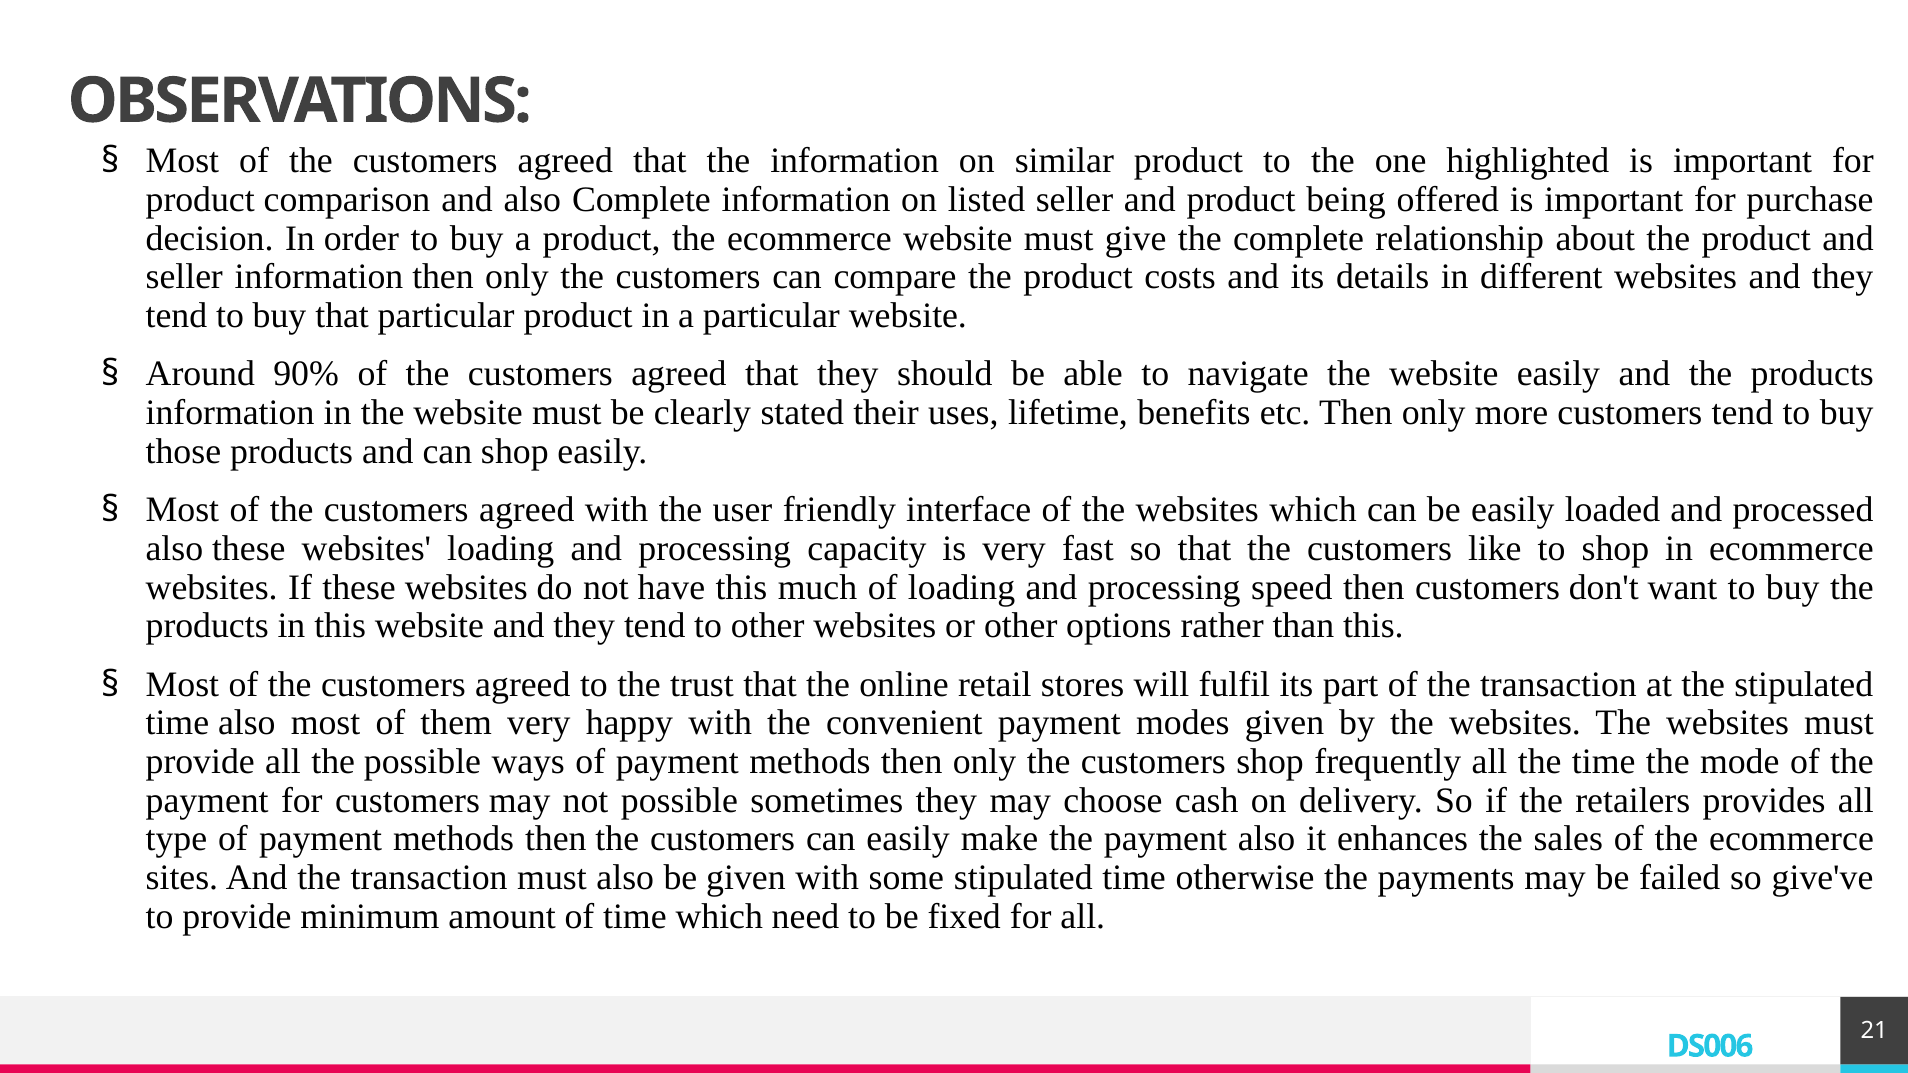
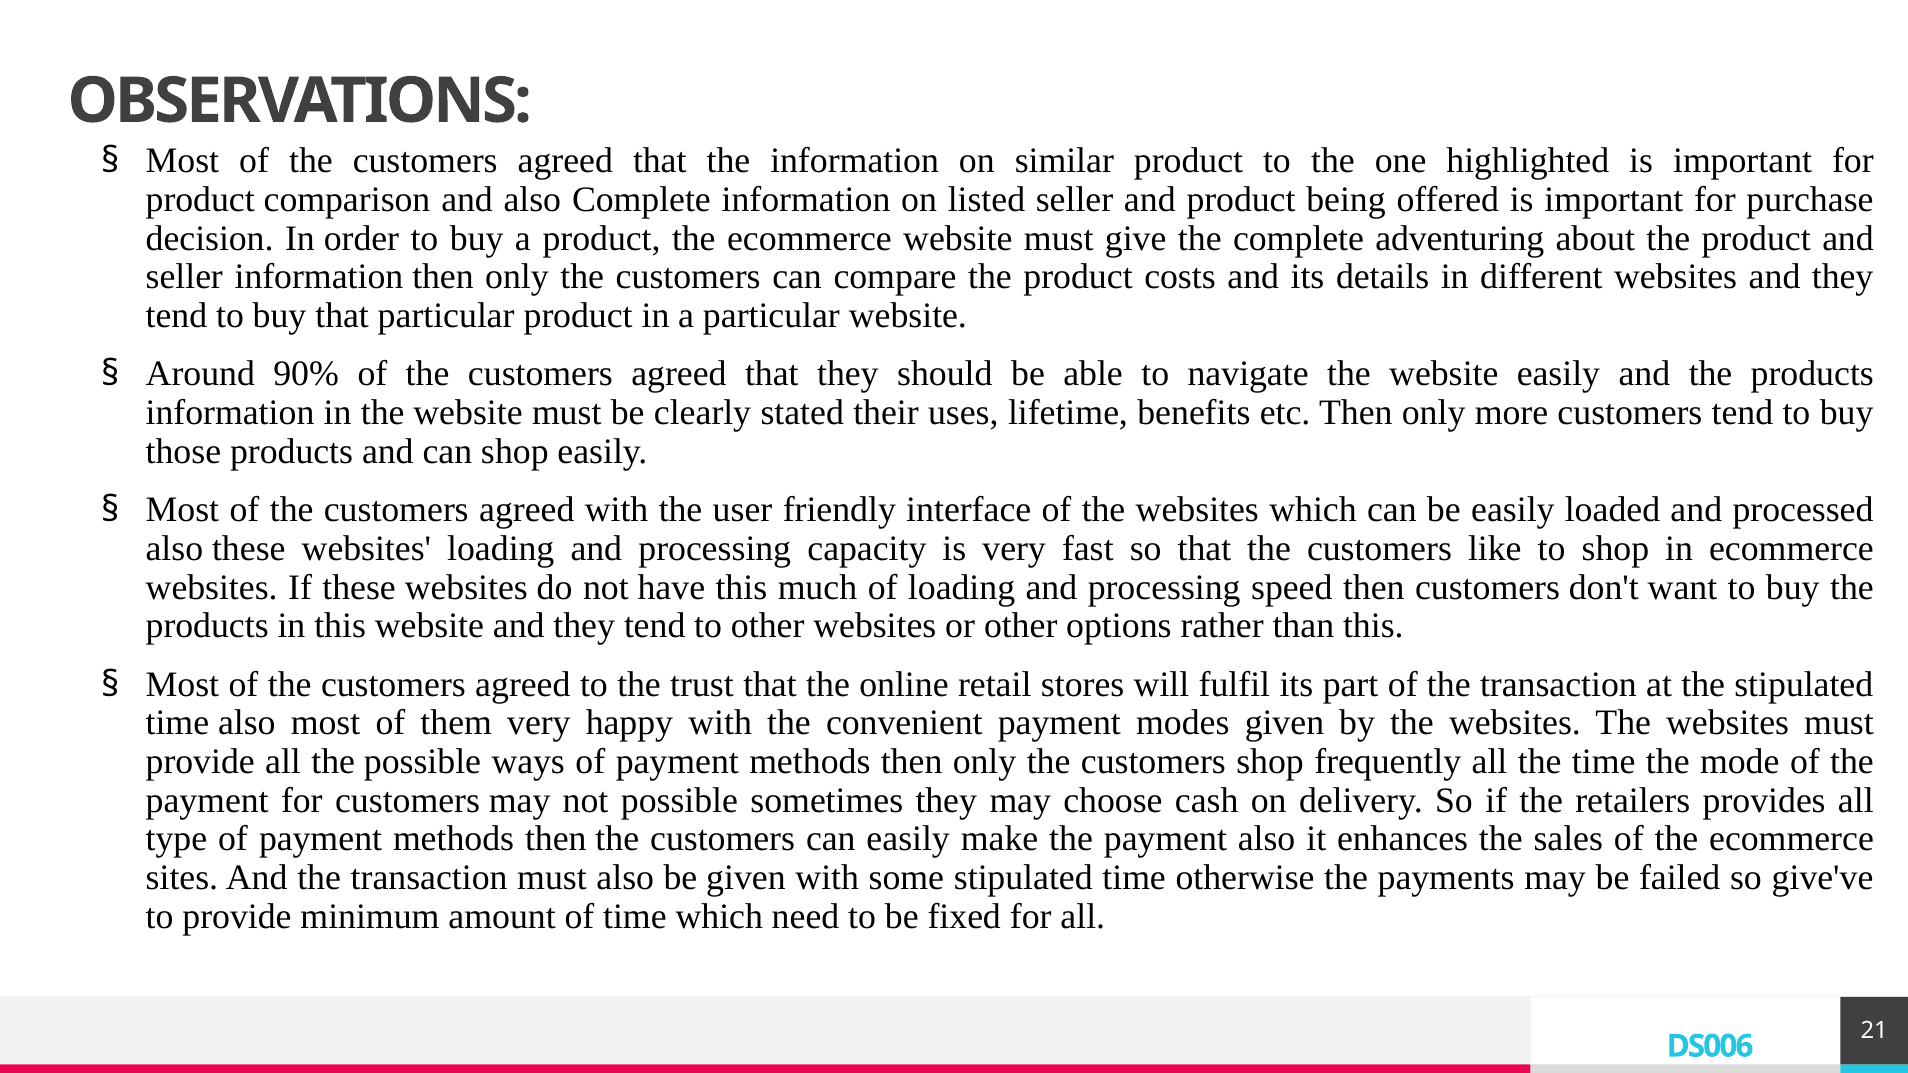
relationship: relationship -> adventuring
